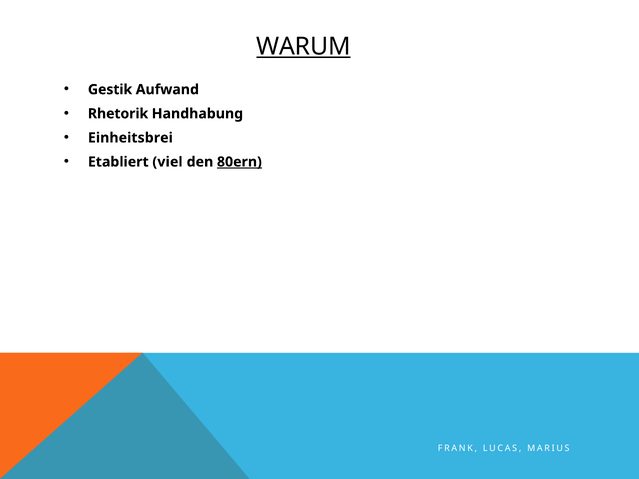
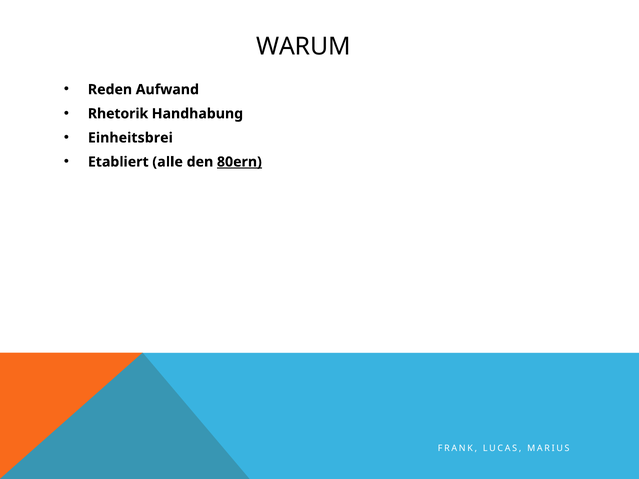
WARUM underline: present -> none
Gestik: Gestik -> Reden
viel: viel -> alle
